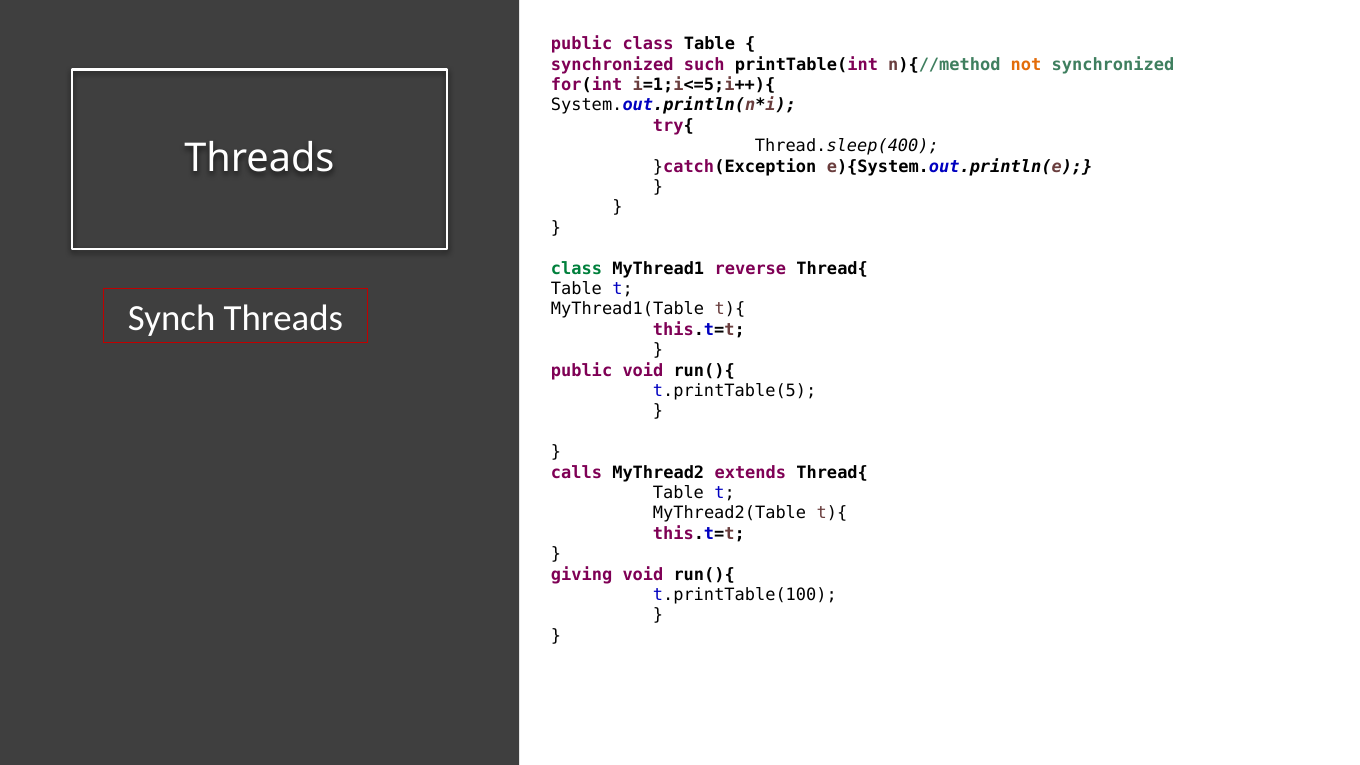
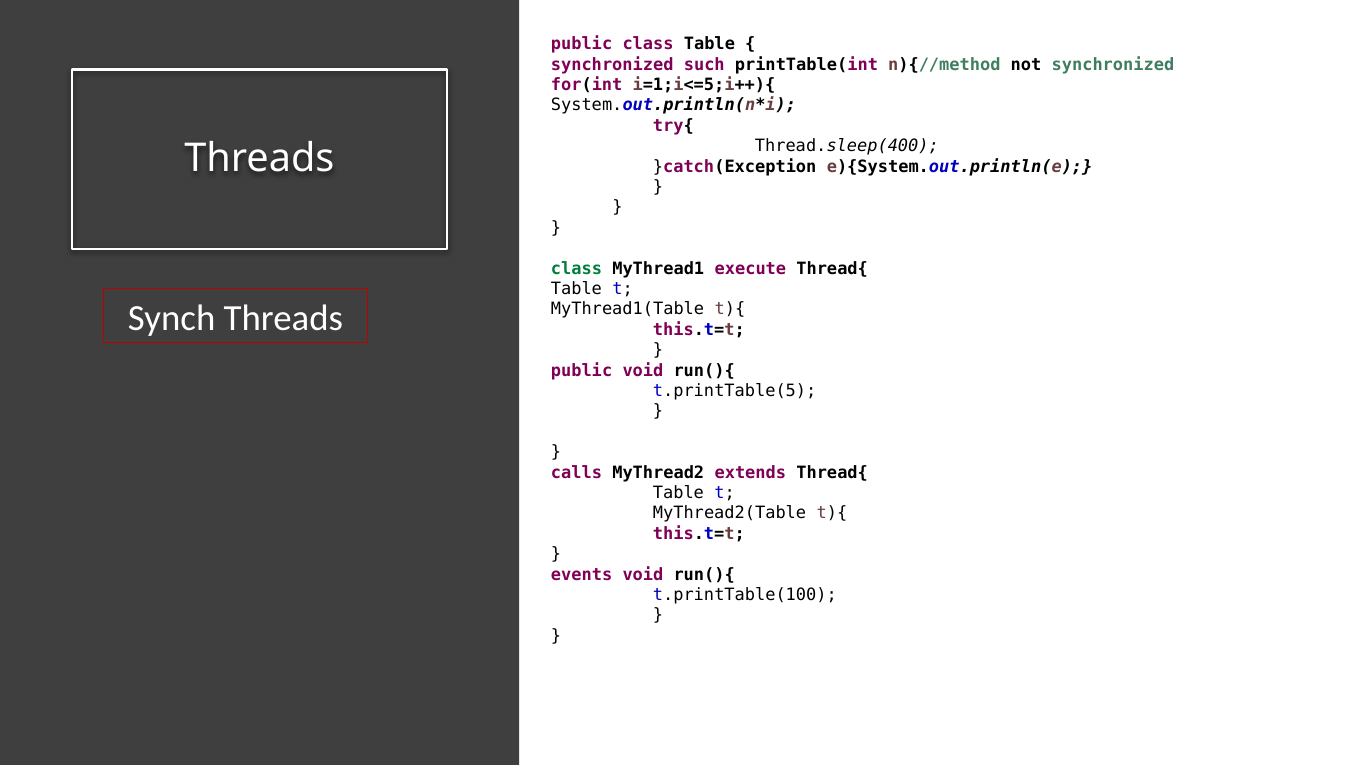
not colour: orange -> black
reverse: reverse -> execute
giving: giving -> events
